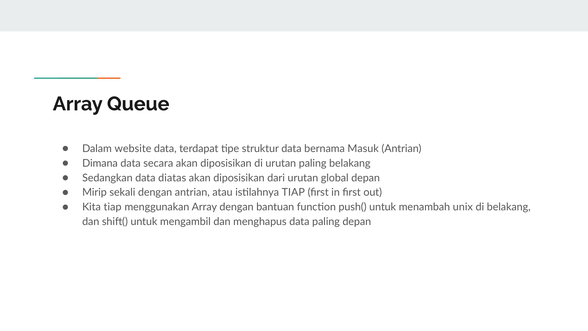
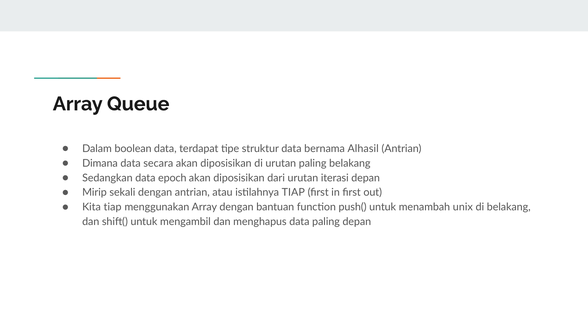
website: website -> boolean
Masuk: Masuk -> Alhasil
diatas: diatas -> epoch
global: global -> iterasi
